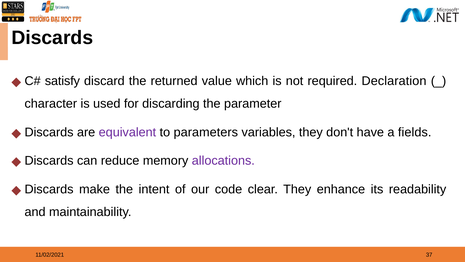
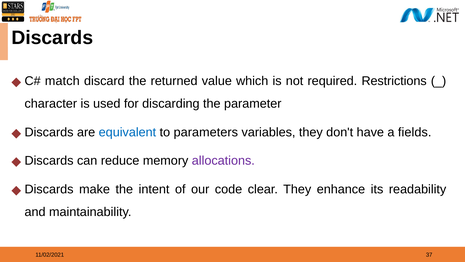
satisfy: satisfy -> match
Declaration: Declaration -> Restrictions
equivalent colour: purple -> blue
